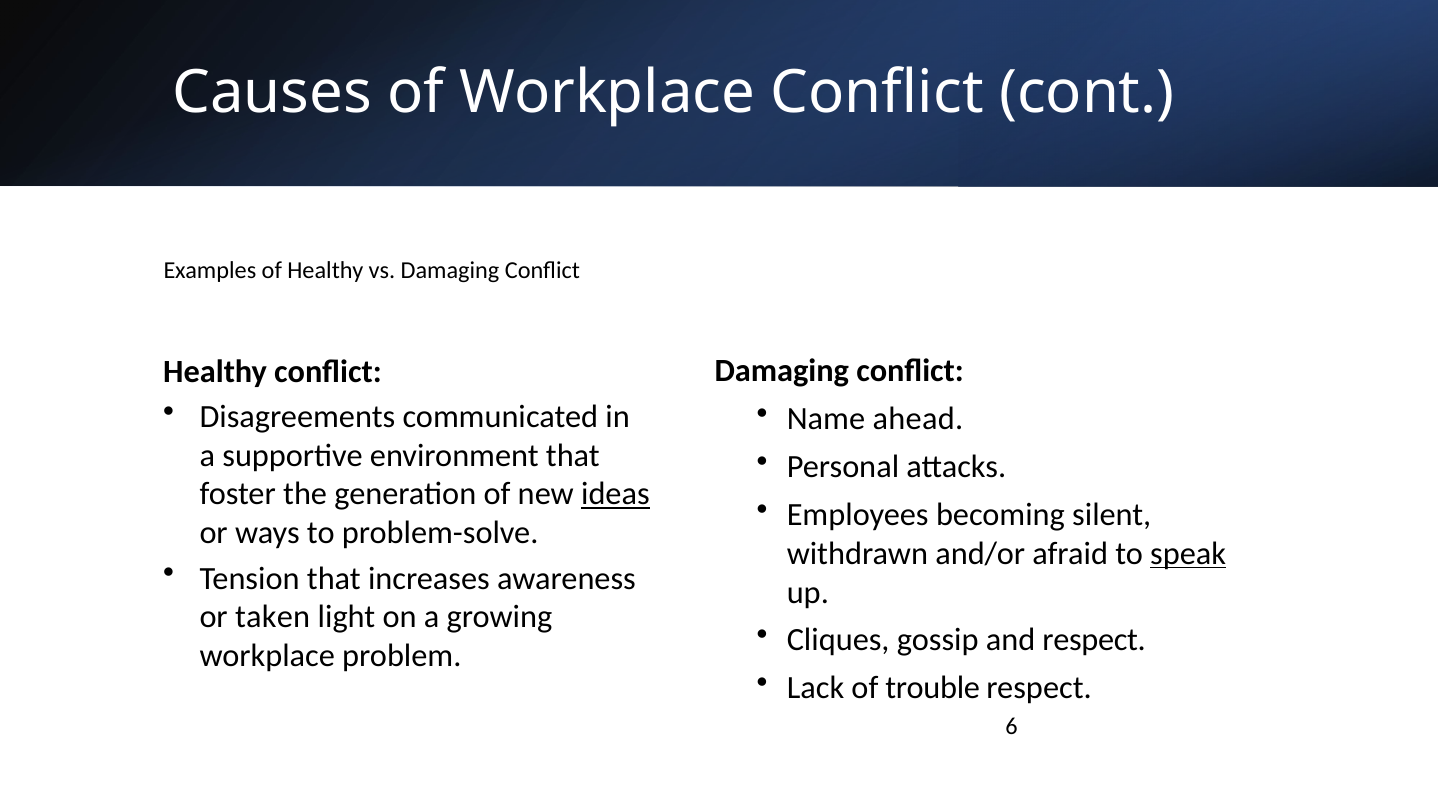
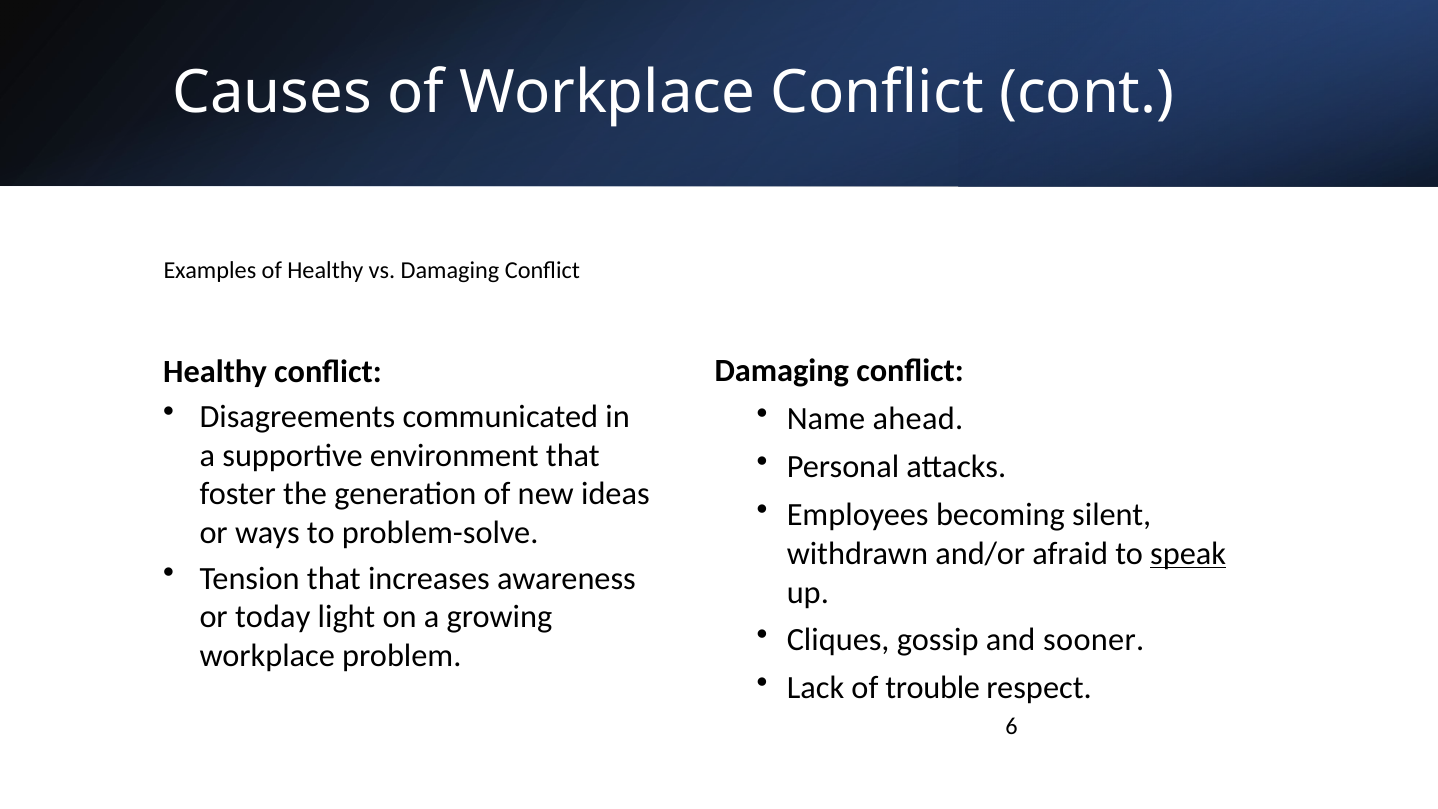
ideas underline: present -> none
taken: taken -> today
and respect: respect -> sooner
